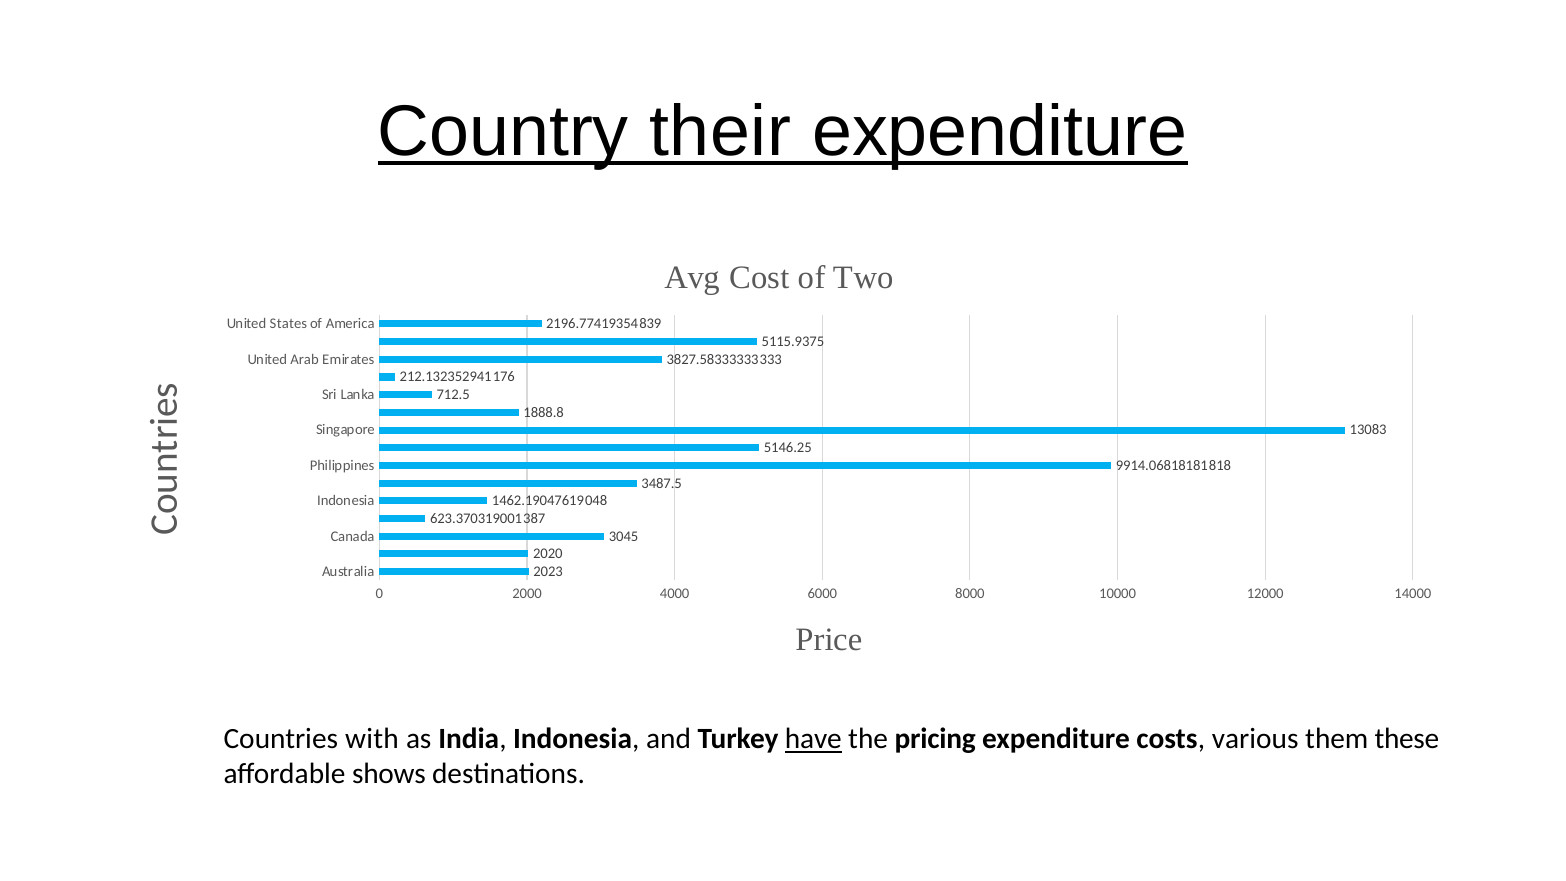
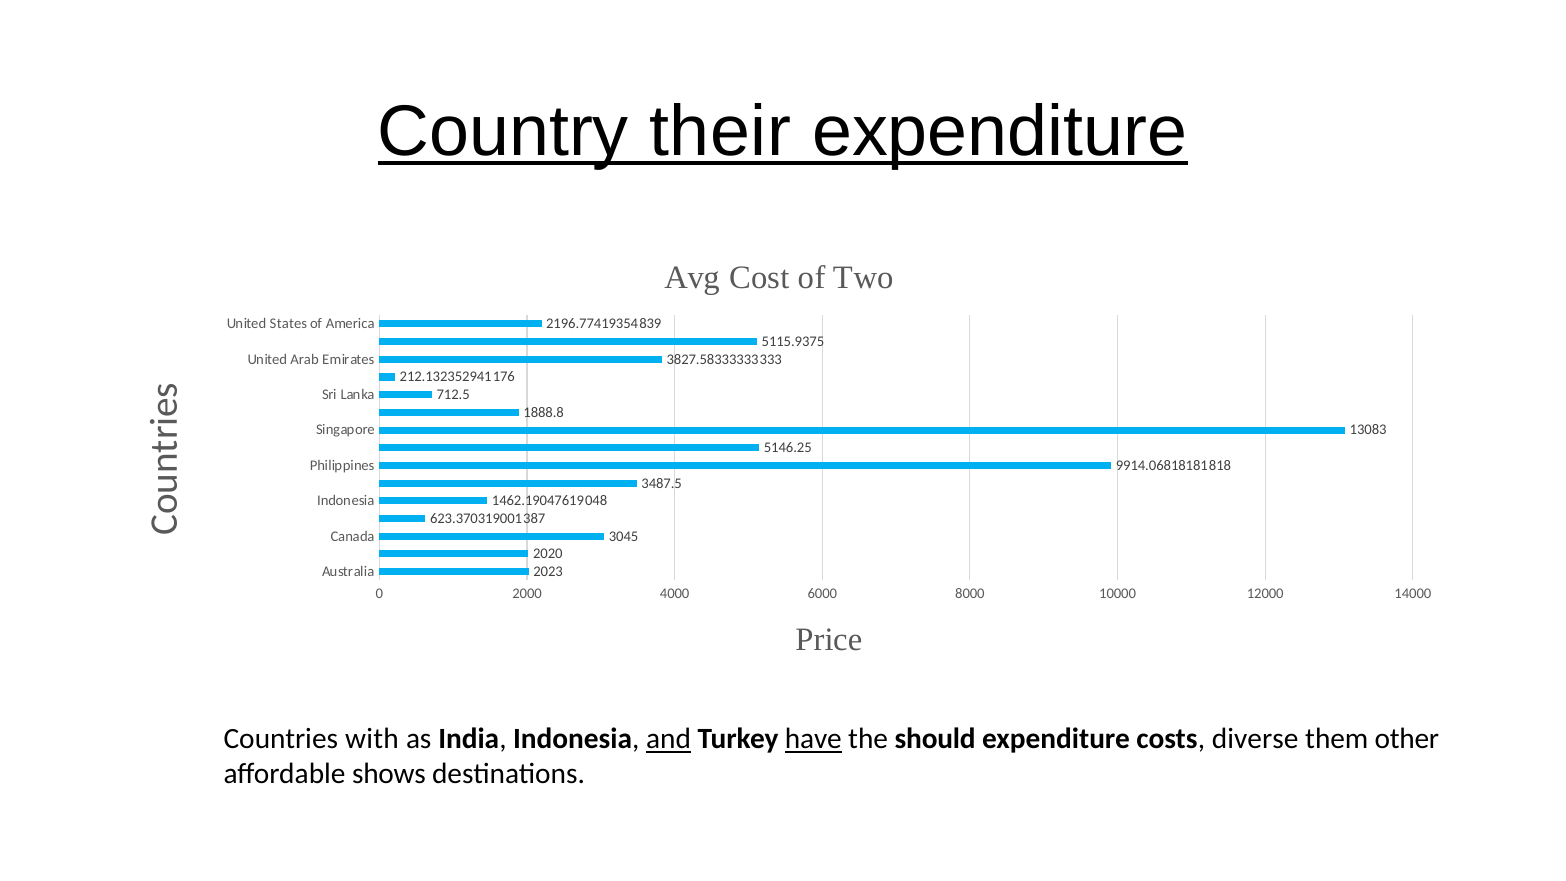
and underline: none -> present
pricing: pricing -> should
various: various -> diverse
these: these -> other
